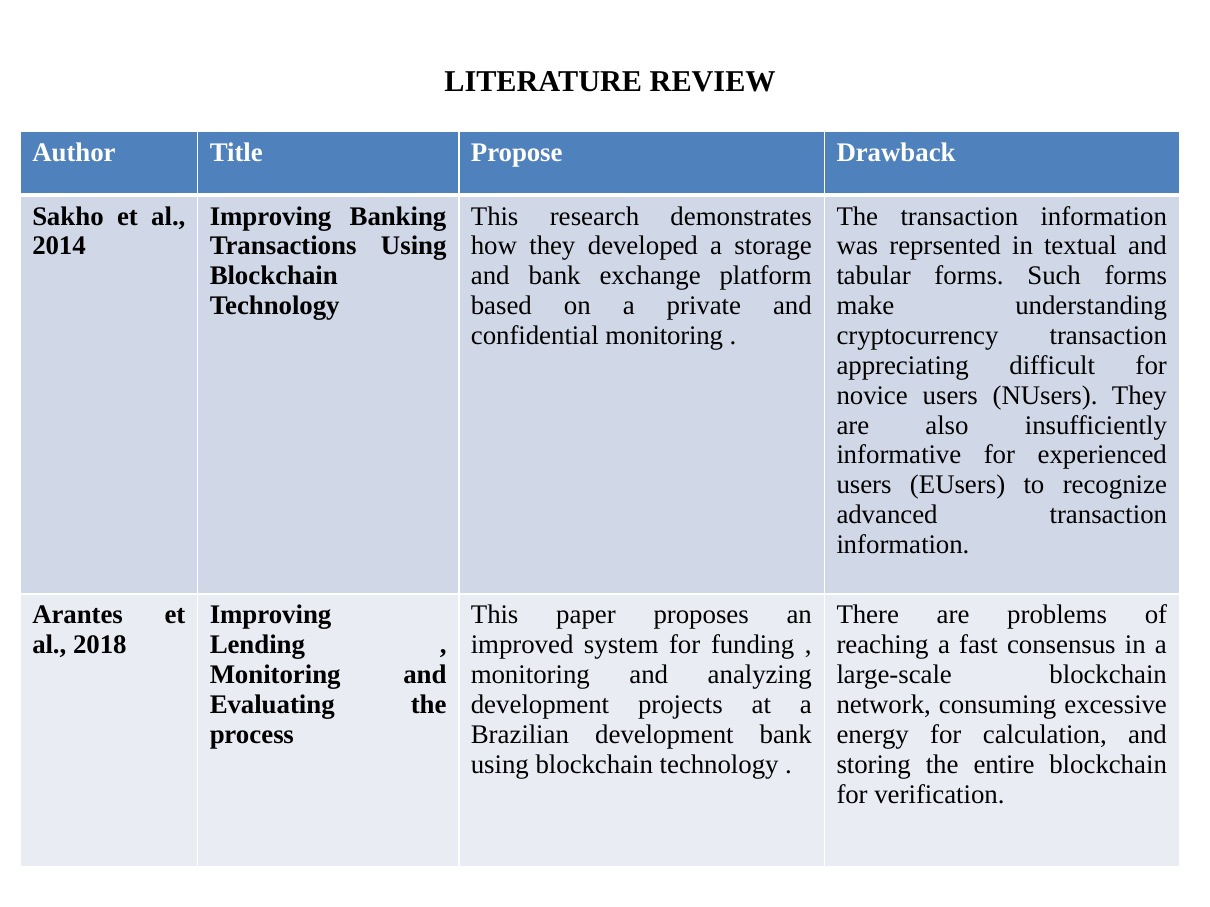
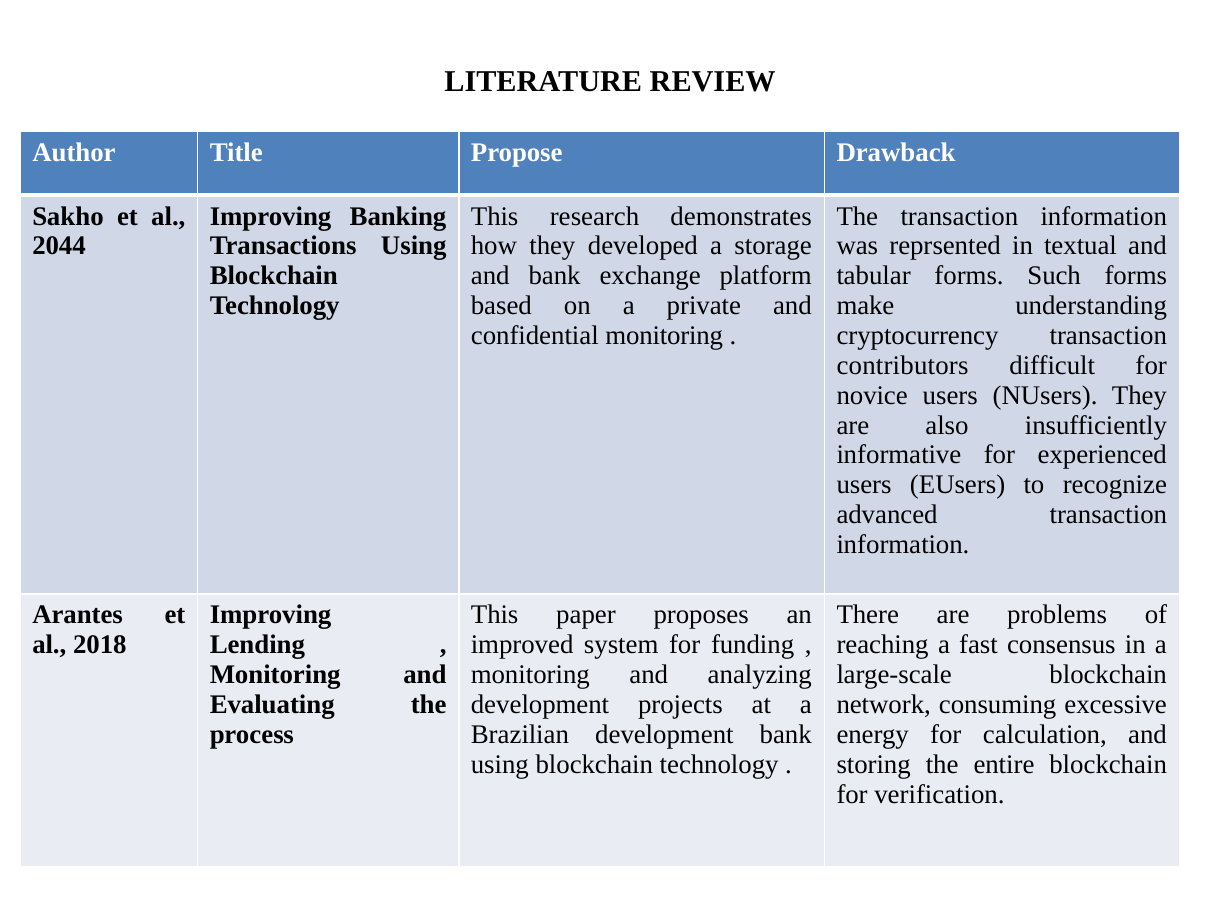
2014: 2014 -> 2044
appreciating: appreciating -> contributors
